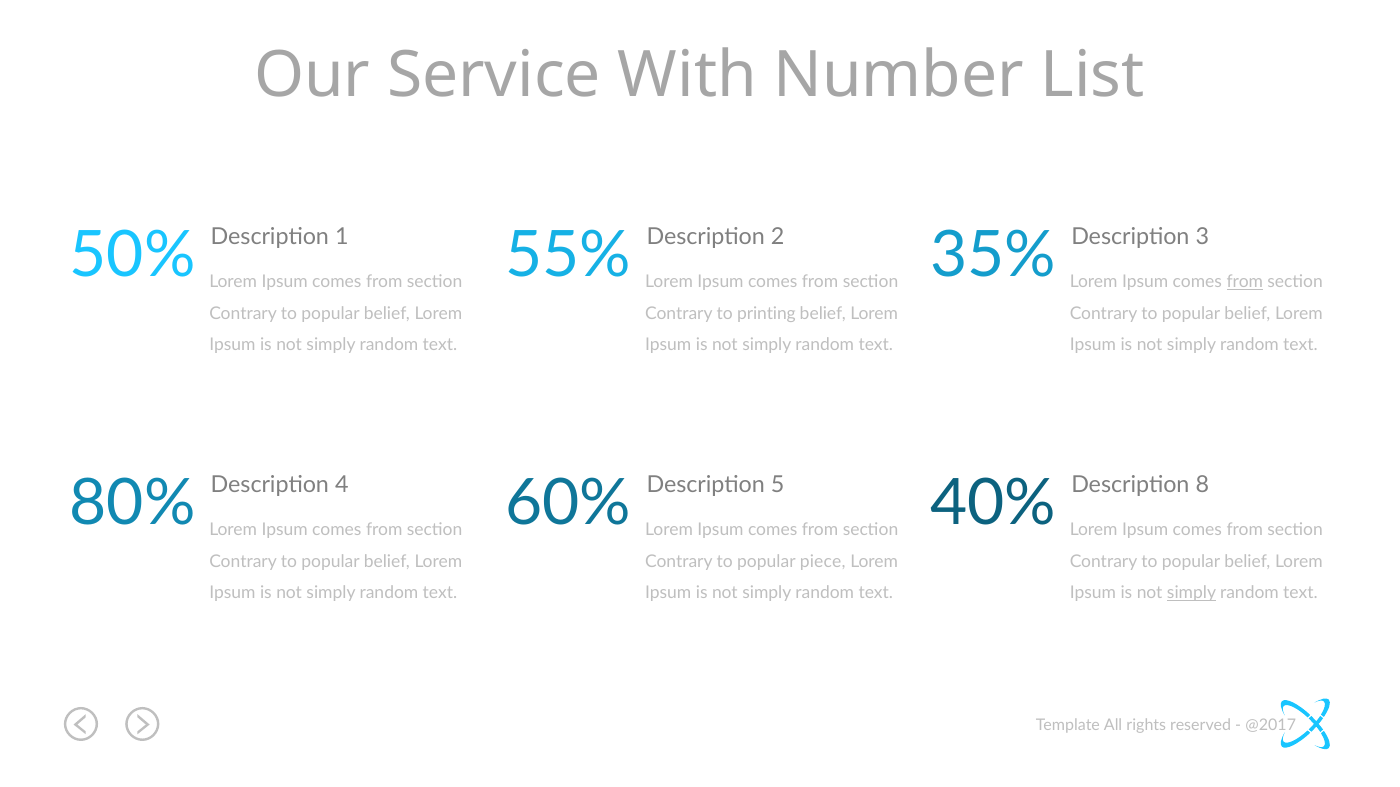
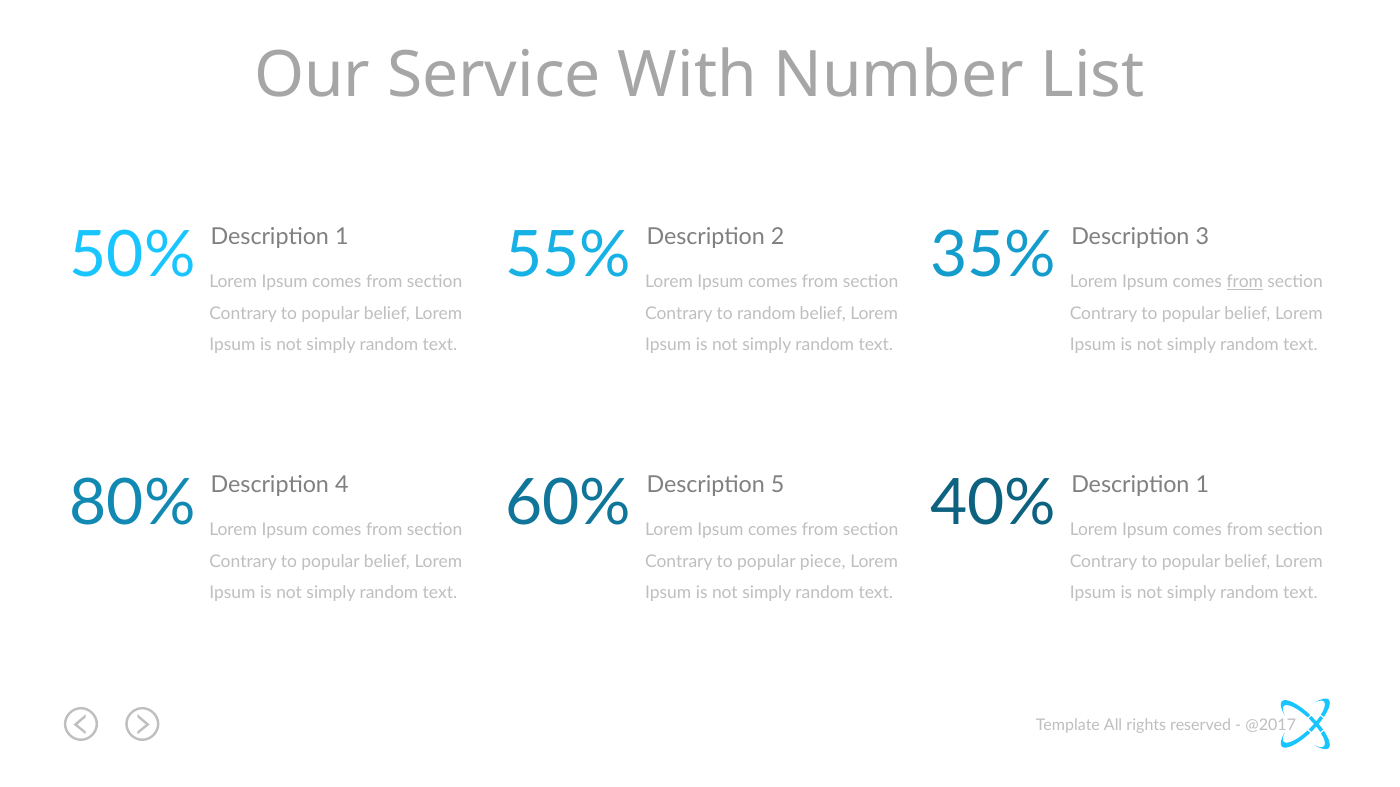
to printing: printing -> random
8 at (1202, 485): 8 -> 1
simply at (1192, 593) underline: present -> none
